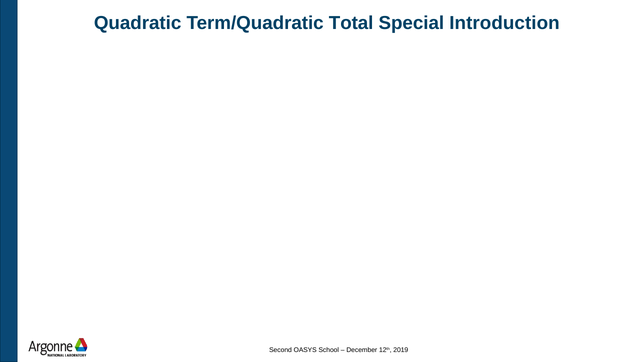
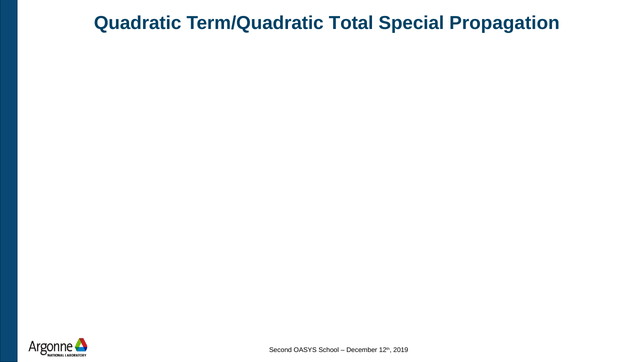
Introduction: Introduction -> Propagation
